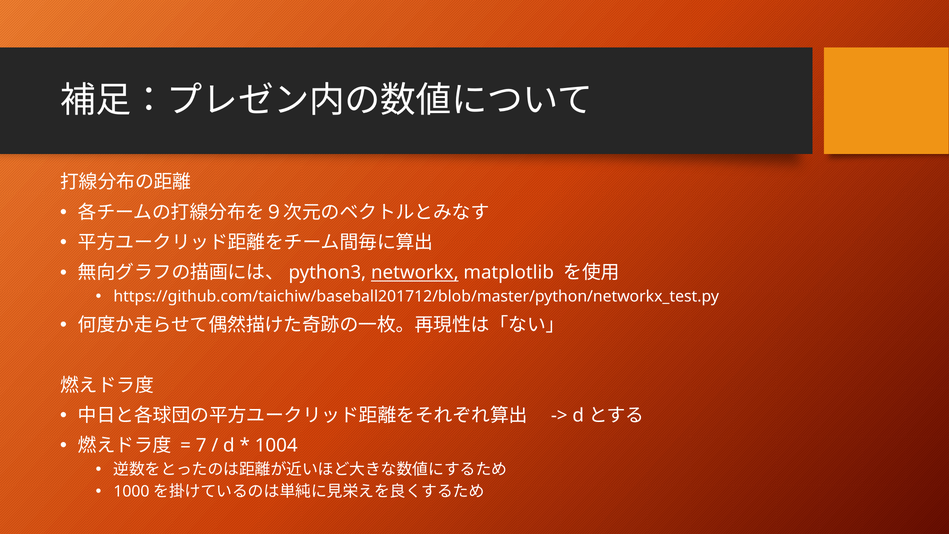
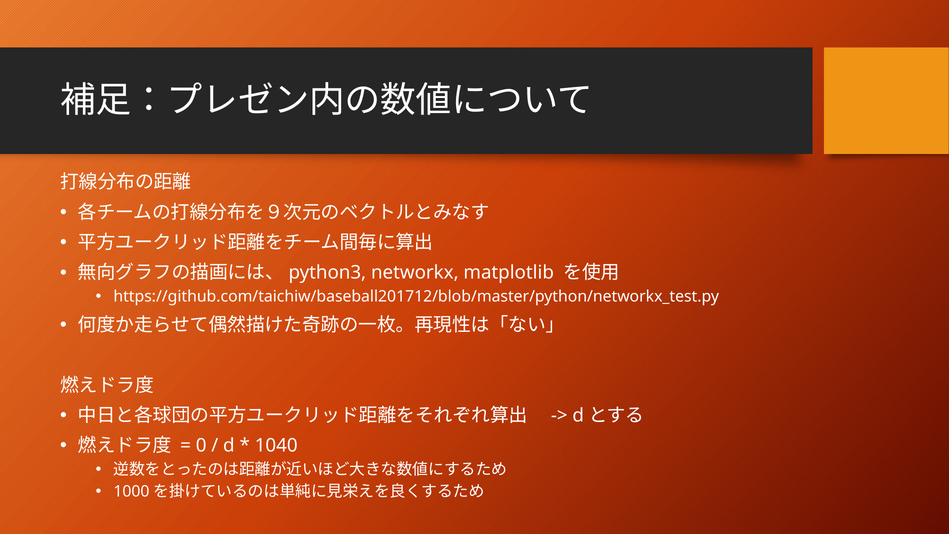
networkx underline: present -> none
7: 7 -> 0
1004: 1004 -> 1040
